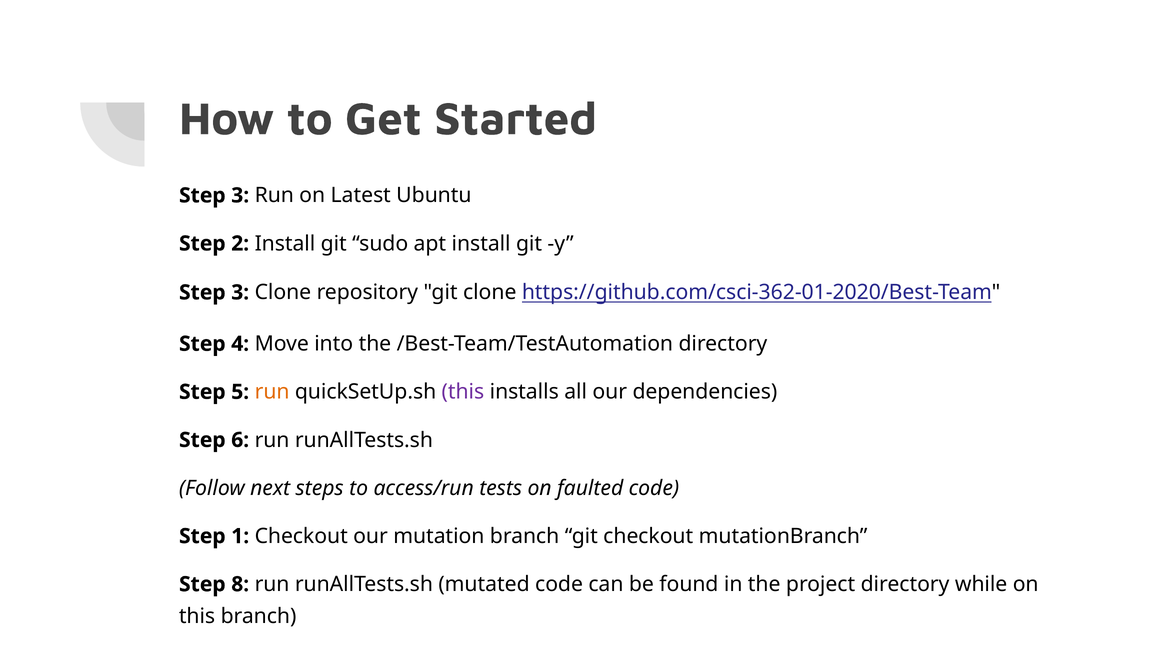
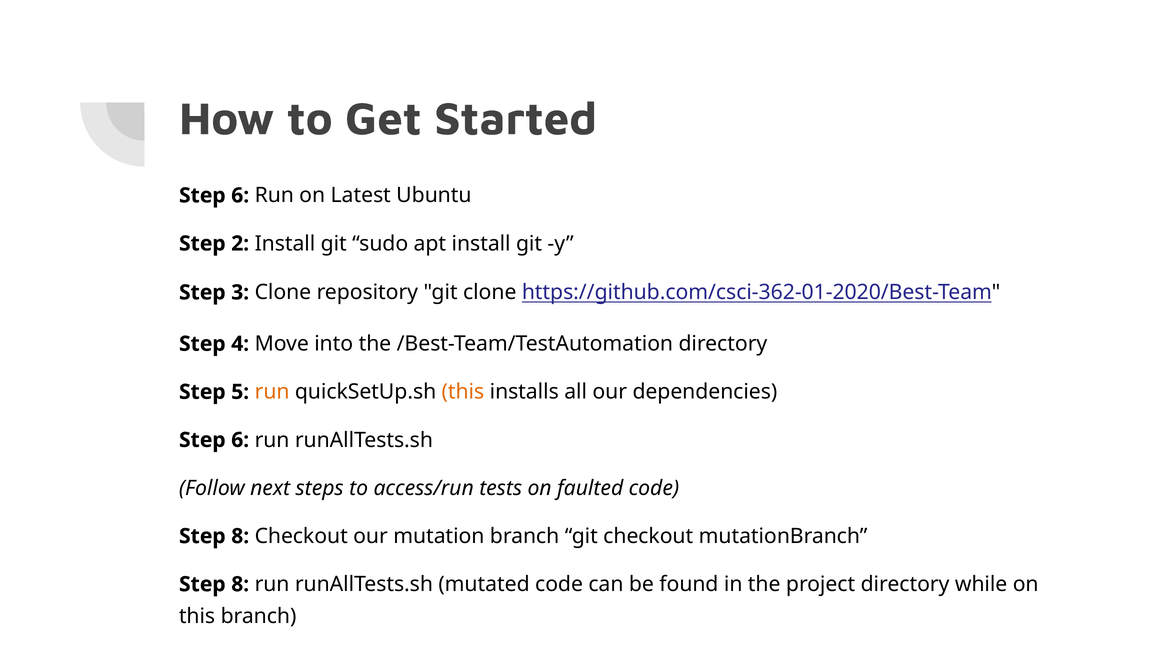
3 at (240, 195): 3 -> 6
this at (463, 392) colour: purple -> orange
1 at (240, 536): 1 -> 8
